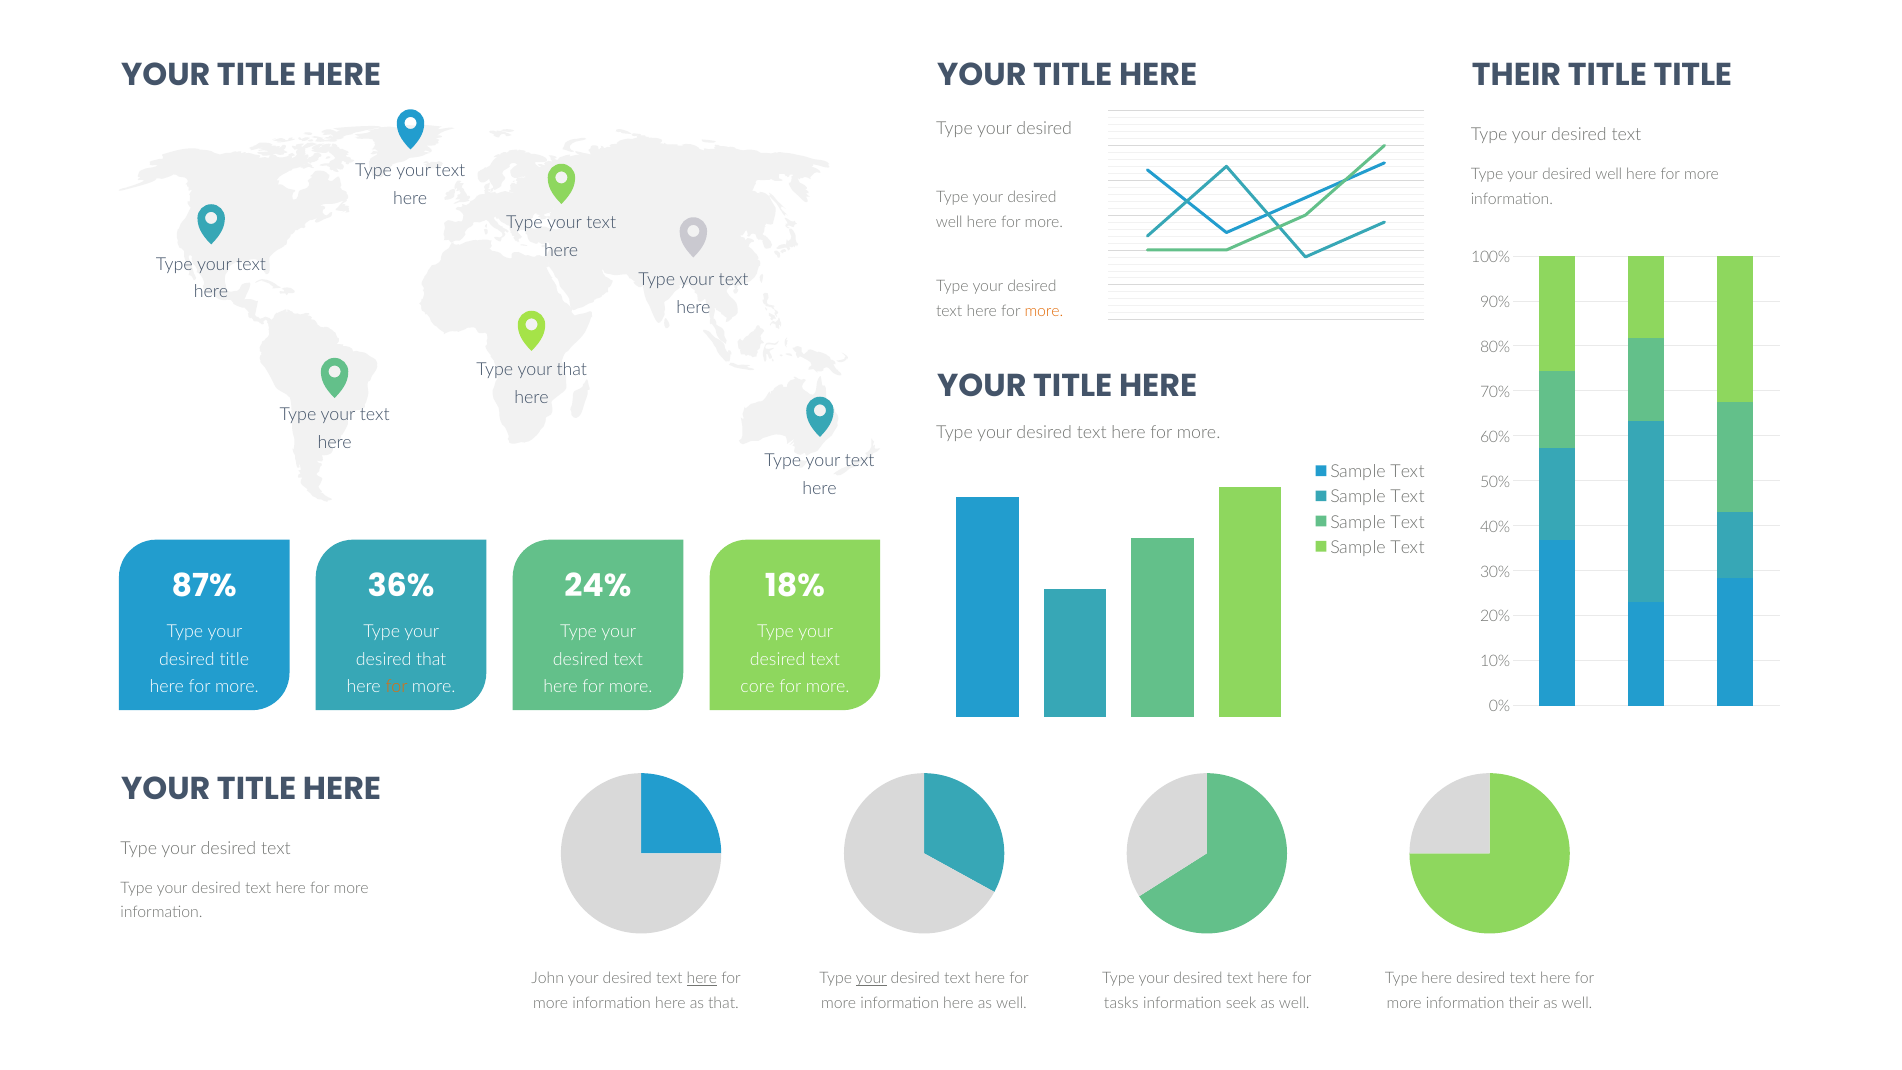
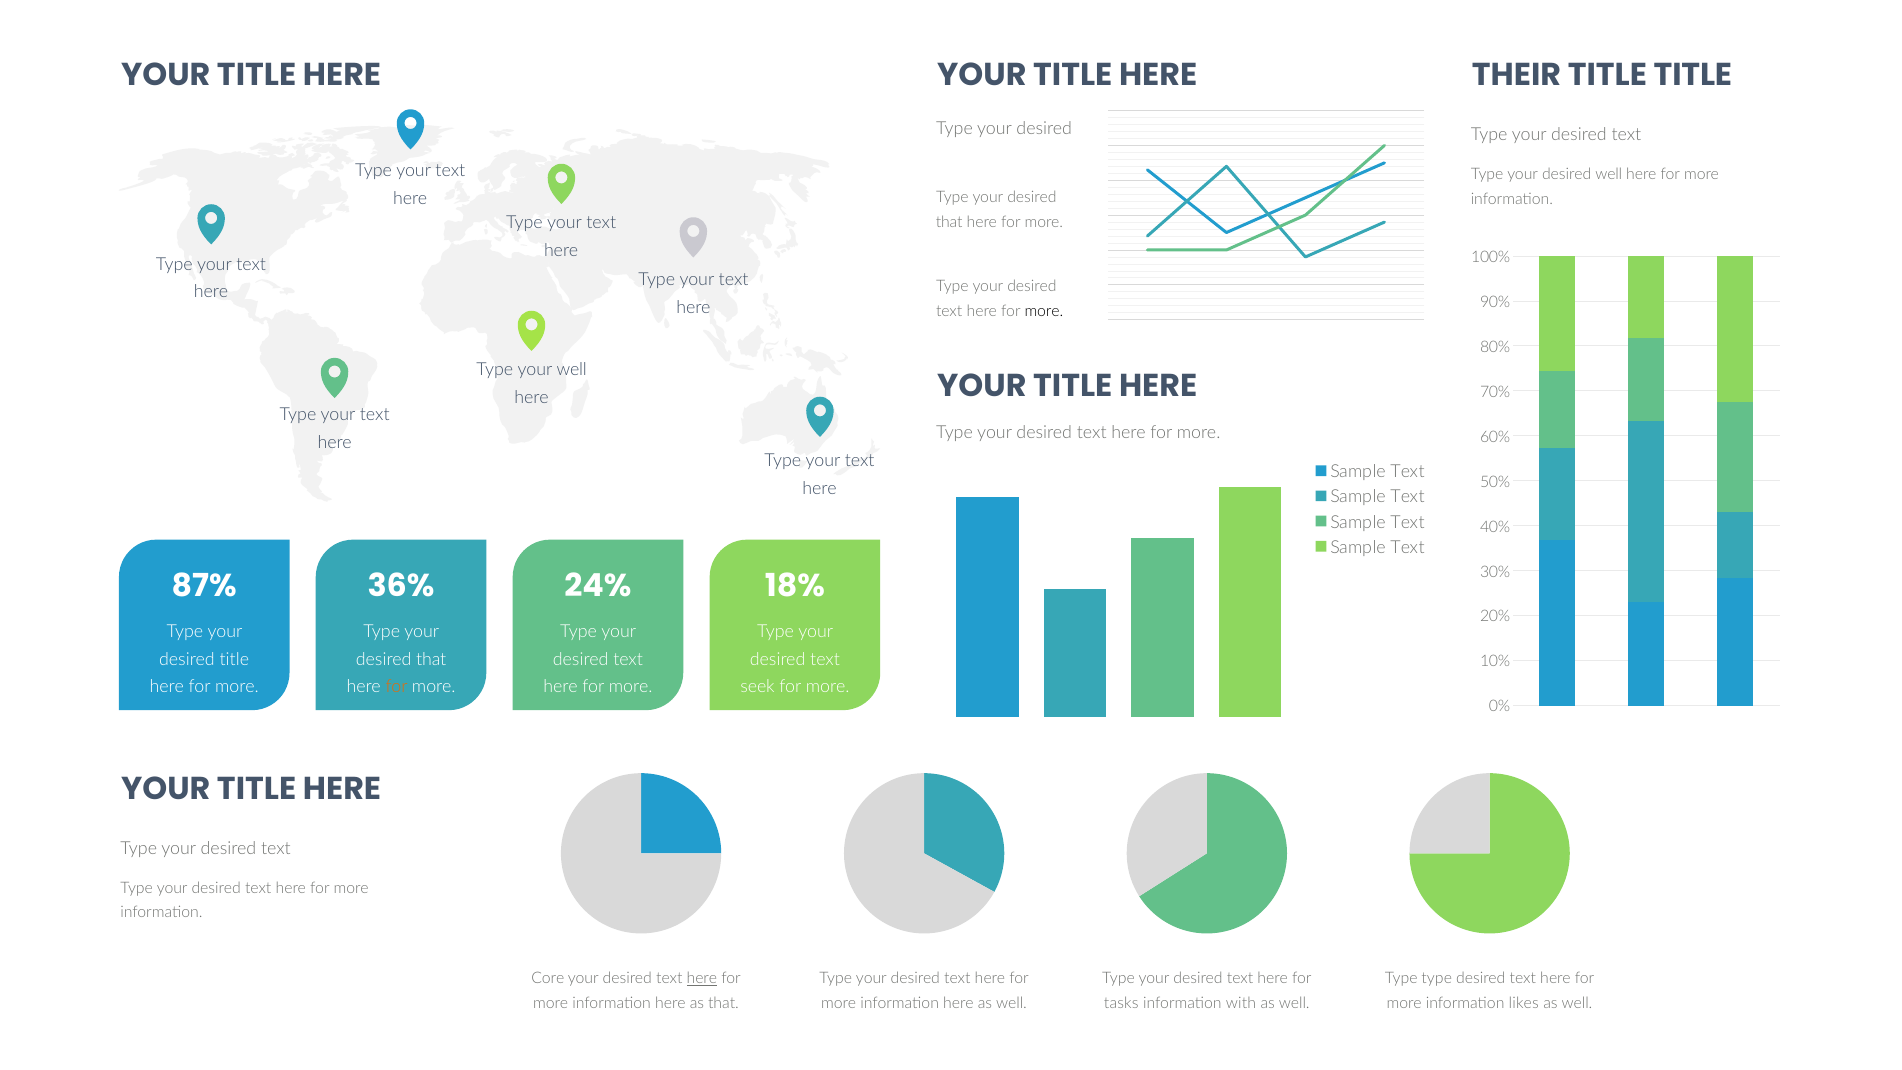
well at (949, 222): well -> that
more at (1044, 311) colour: orange -> black
your that: that -> well
core: core -> seek
John: John -> Core
your at (871, 978) underline: present -> none
Type here: here -> type
seek: seek -> with
information their: their -> likes
